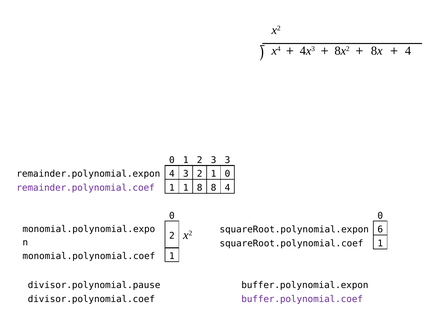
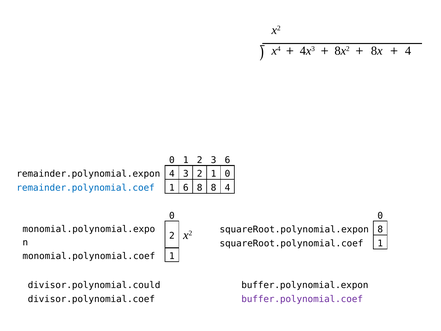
3 3: 3 -> 6
remainder.polynomial.coef colour: purple -> blue
1 1: 1 -> 6
squareRoot.polynomial.expon 6: 6 -> 8
divisor.polynomial.pause: divisor.polynomial.pause -> divisor.polynomial.could
